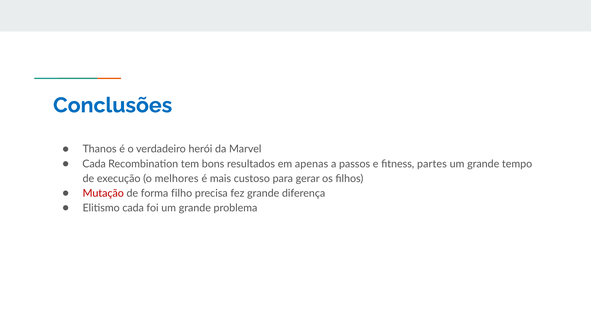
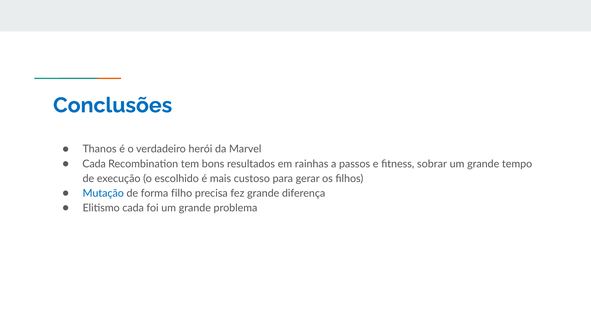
apenas: apenas -> rainhas
partes: partes -> sobrar
melhores: melhores -> escolhido
Mutação colour: red -> blue
